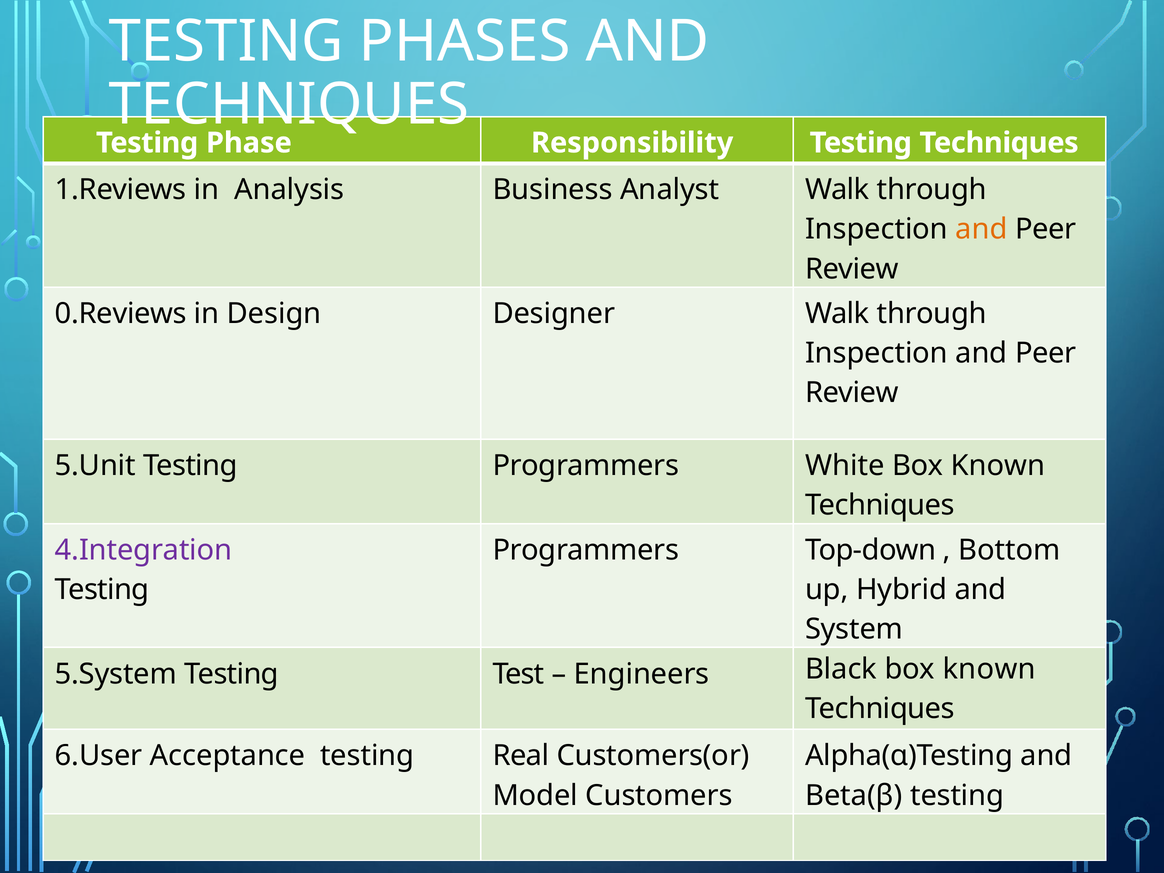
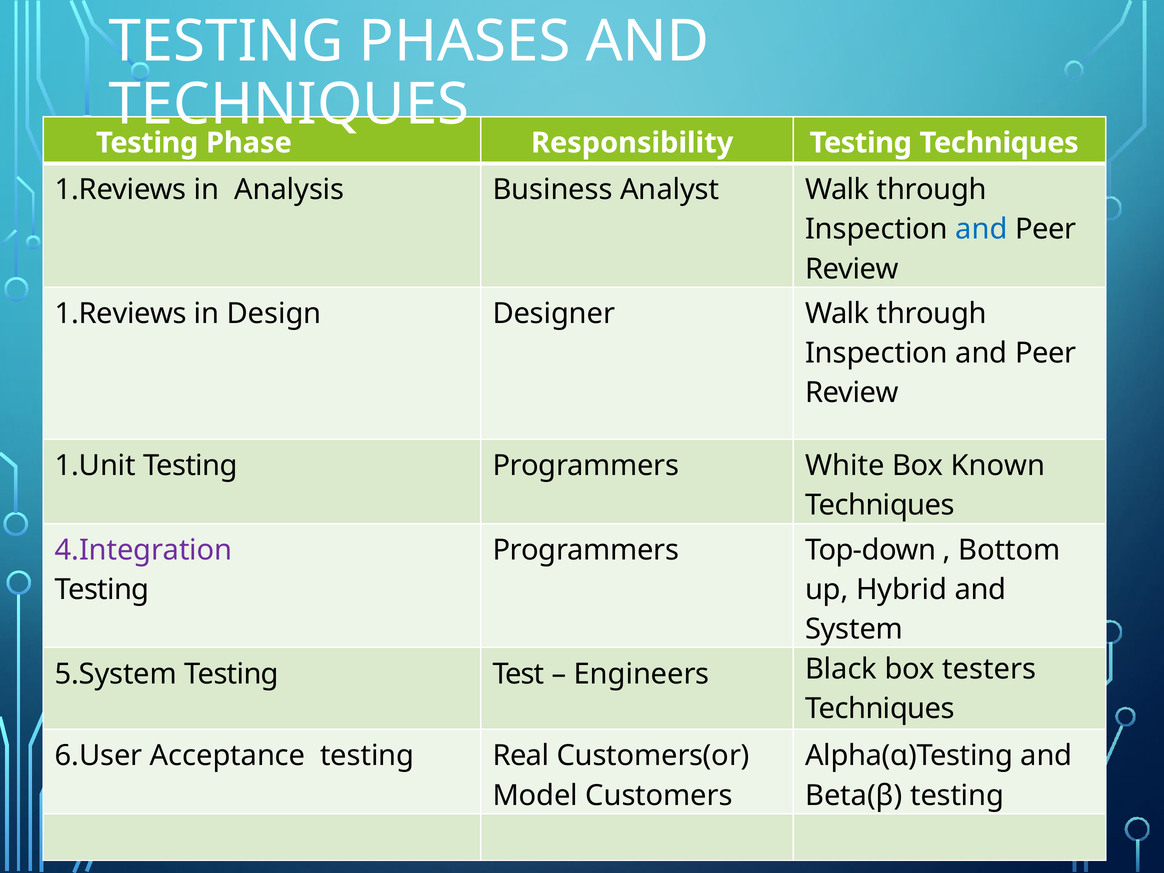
and at (981, 229) colour: orange -> blue
0.Reviews at (121, 313): 0.Reviews -> 1.Reviews
5.Unit: 5.Unit -> 1.Unit
Black box known: known -> testers
